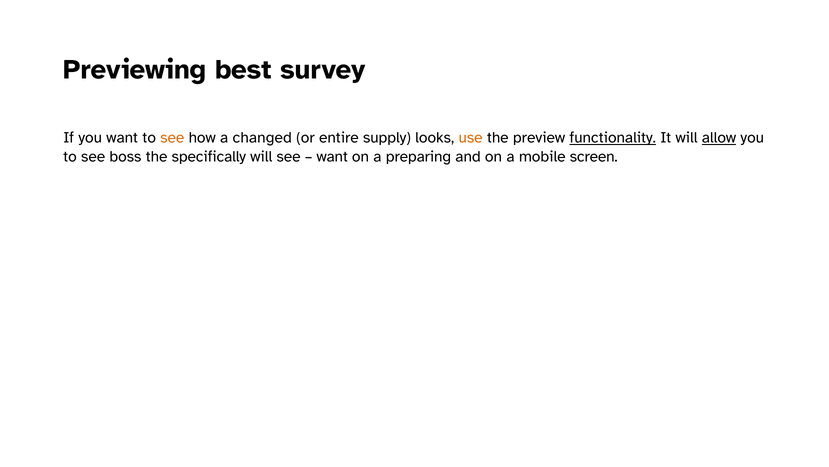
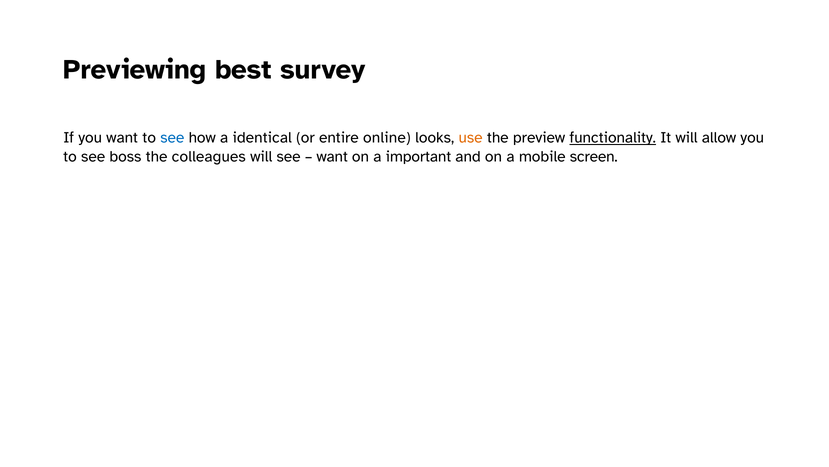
see at (172, 138) colour: orange -> blue
changed: changed -> identical
supply: supply -> online
allow underline: present -> none
specifically: specifically -> colleagues
preparing: preparing -> important
